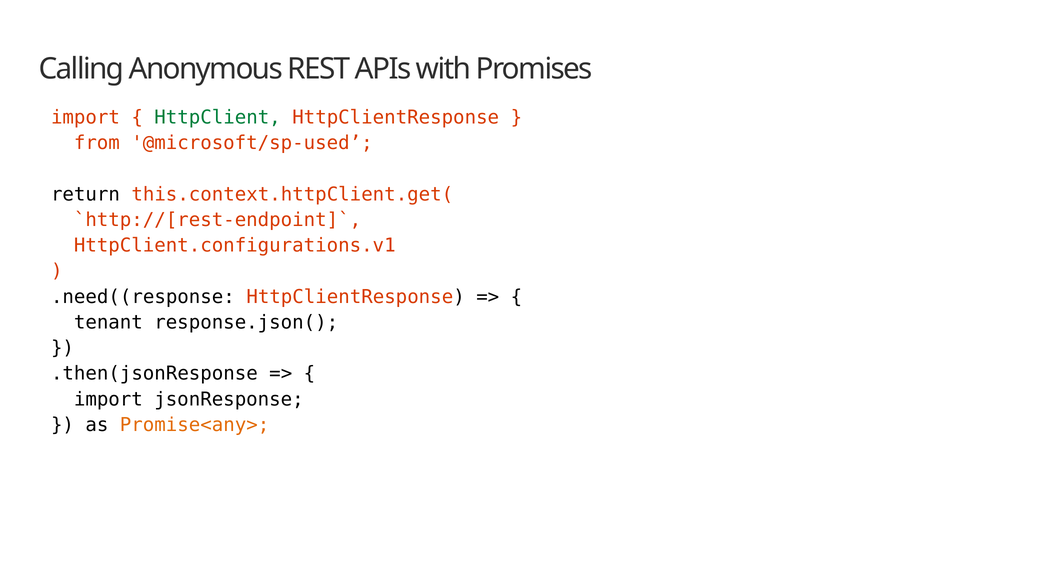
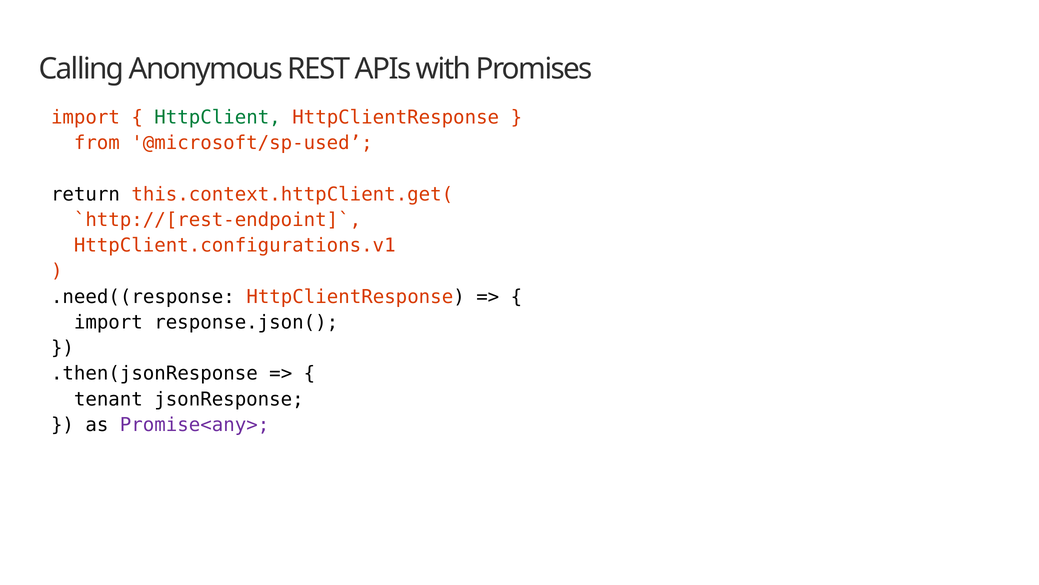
tenant at (108, 322): tenant -> import
import at (108, 399): import -> tenant
Promise<any> colour: orange -> purple
